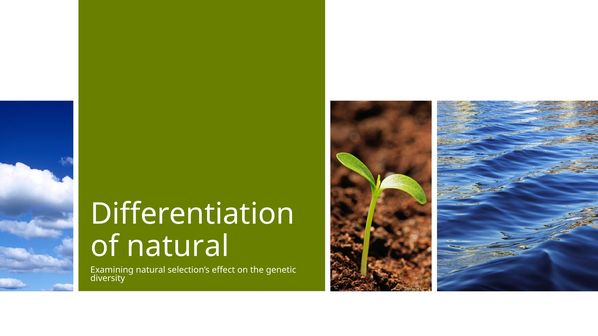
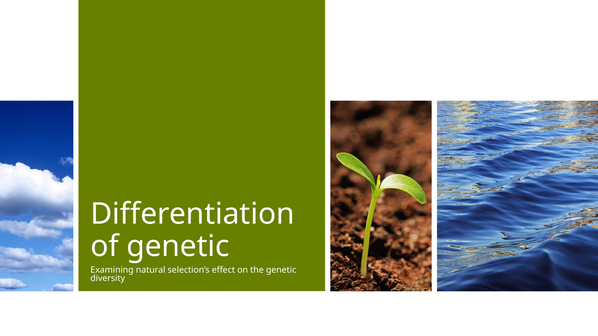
of natural: natural -> genetic
